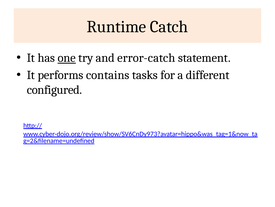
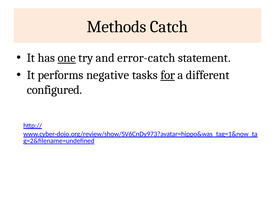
Runtime: Runtime -> Methods
contains: contains -> negative
for underline: none -> present
